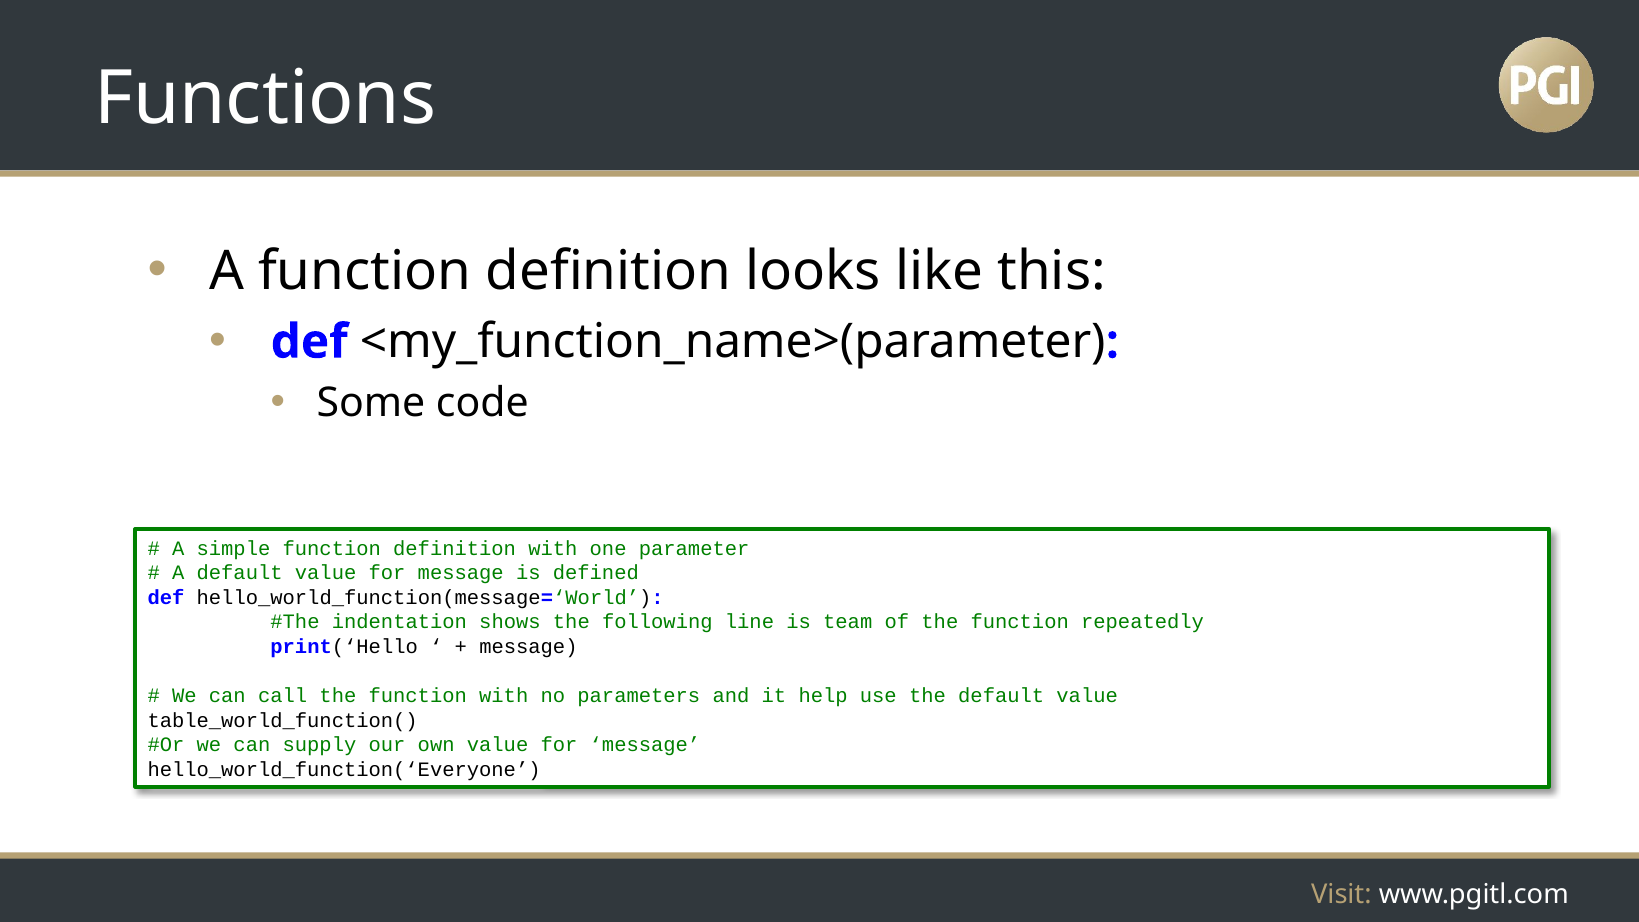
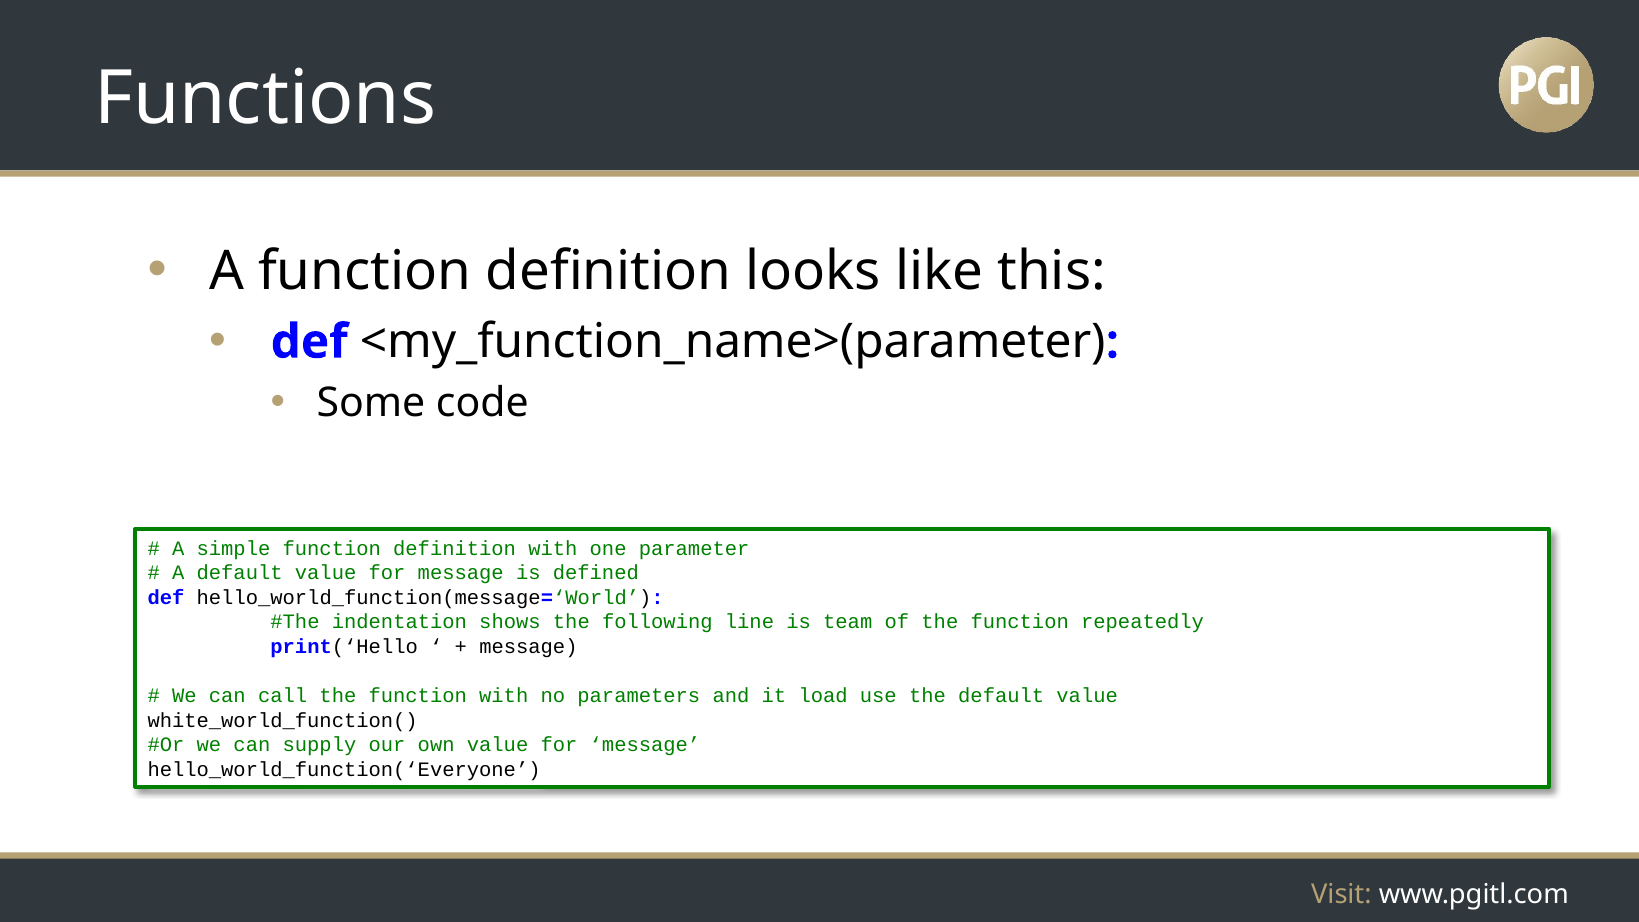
help: help -> load
table_world_function(: table_world_function( -> white_world_function(
